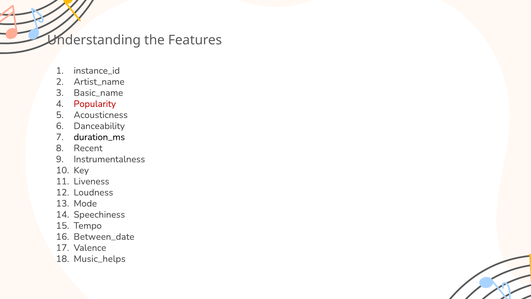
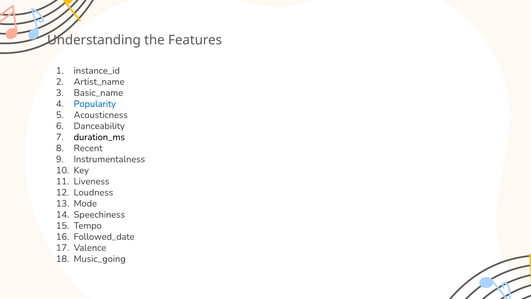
Popularity colour: red -> blue
Between_date: Between_date -> Followed_date
Music_helps: Music_helps -> Music_going
